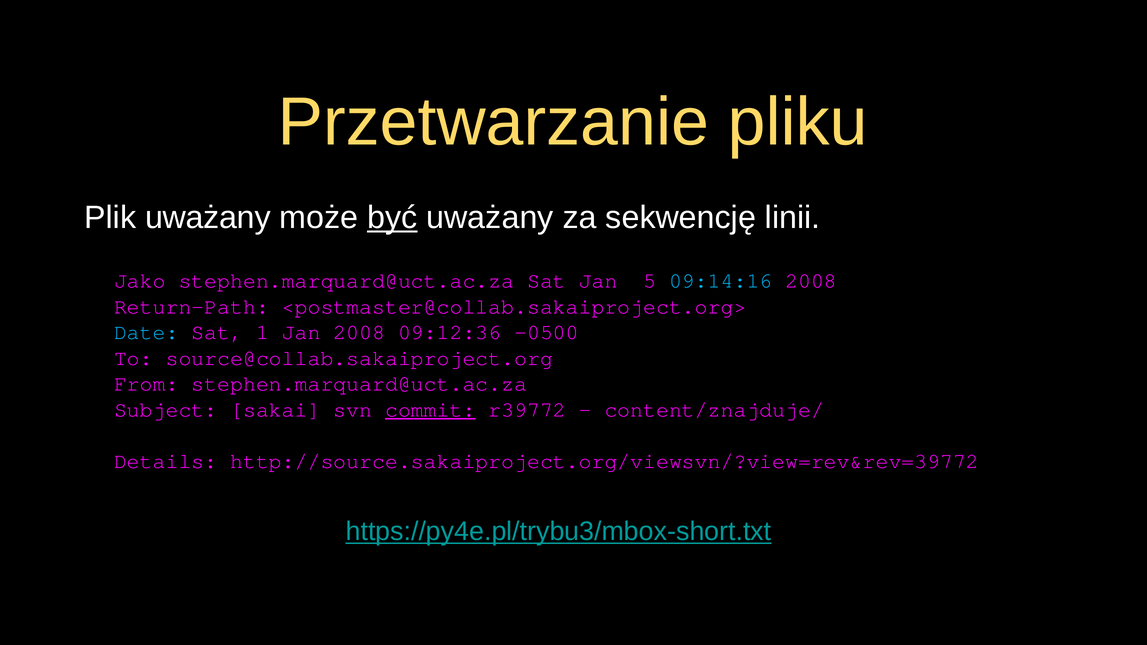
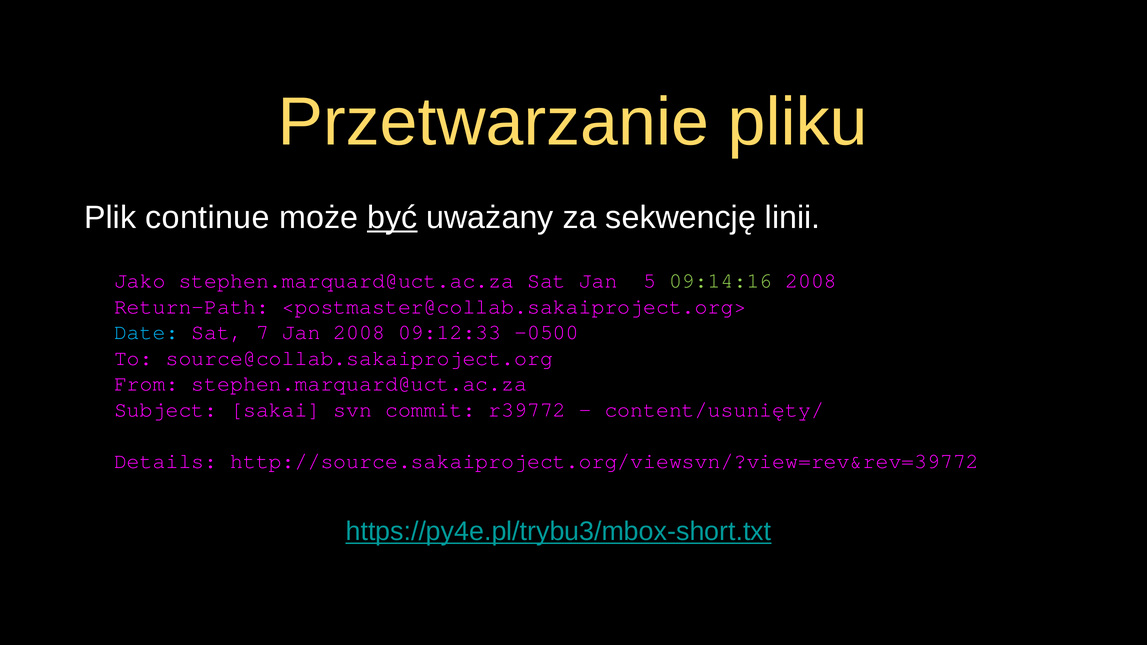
Plik uważany: uważany -> continue
09:14:16 colour: light blue -> light green
1: 1 -> 7
09:12:36: 09:12:36 -> 09:12:33
commit underline: present -> none
content/znajduje/: content/znajduje/ -> content/usunięty/
